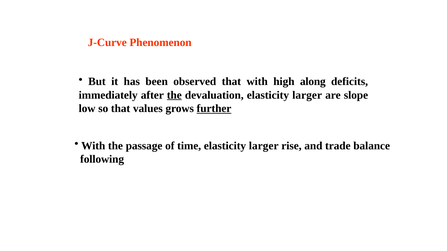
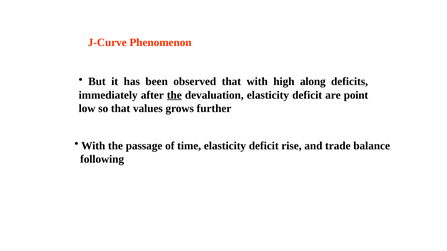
devaluation elasticity larger: larger -> deficit
slope: slope -> point
further underline: present -> none
time elasticity larger: larger -> deficit
